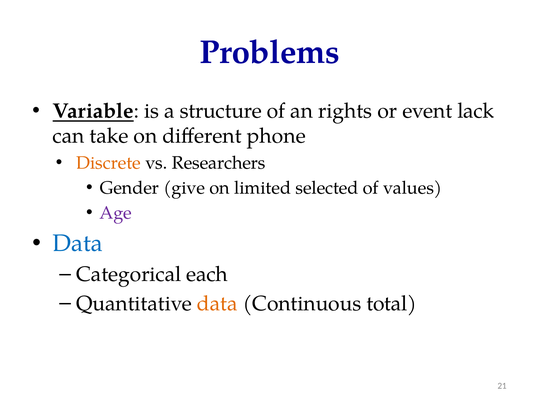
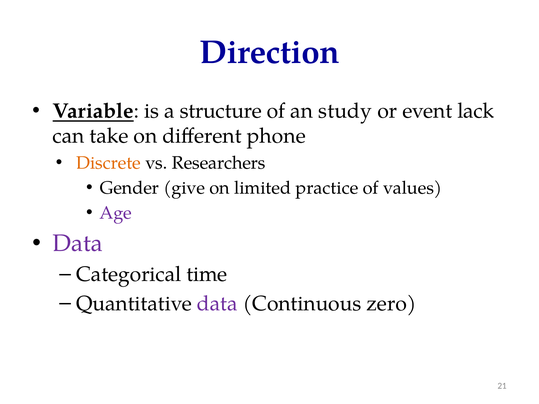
Problems: Problems -> Direction
rights: rights -> study
selected: selected -> practice
Data at (78, 244) colour: blue -> purple
each: each -> time
data at (217, 304) colour: orange -> purple
total: total -> zero
